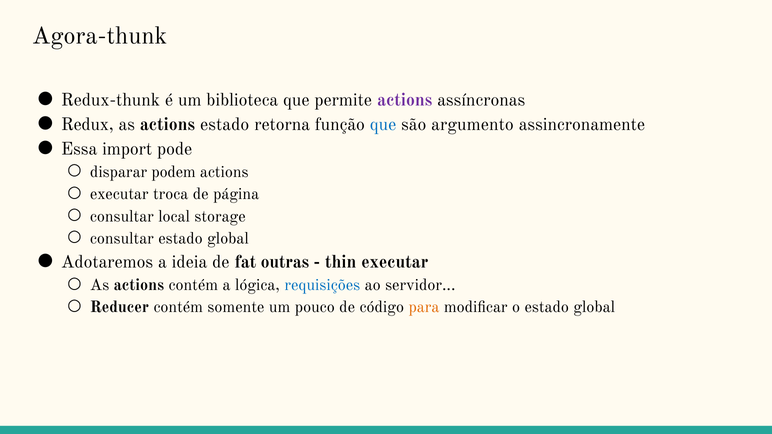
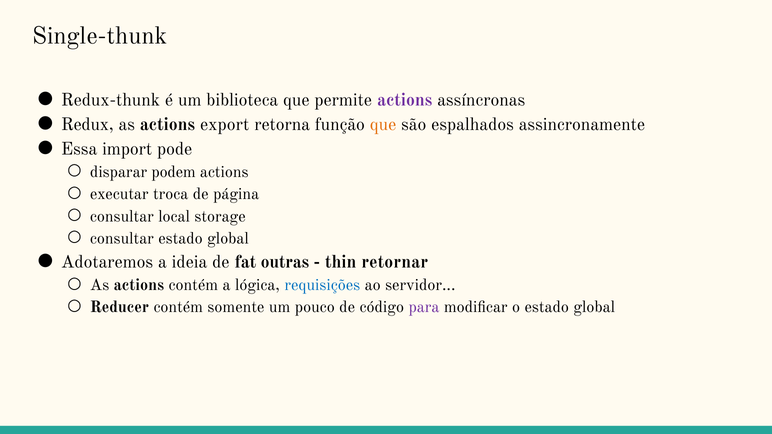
Agora-thunk: Agora-thunk -> Single-thunk
actions estado: estado -> export
que at (383, 124) colour: blue -> orange
argumento: argumento -> espalhados
thin executar: executar -> retornar
para colour: orange -> purple
